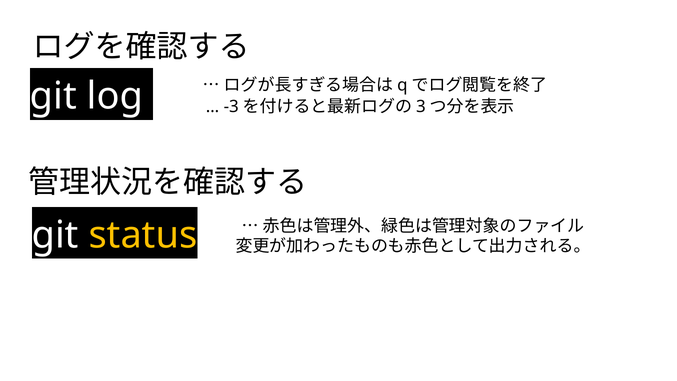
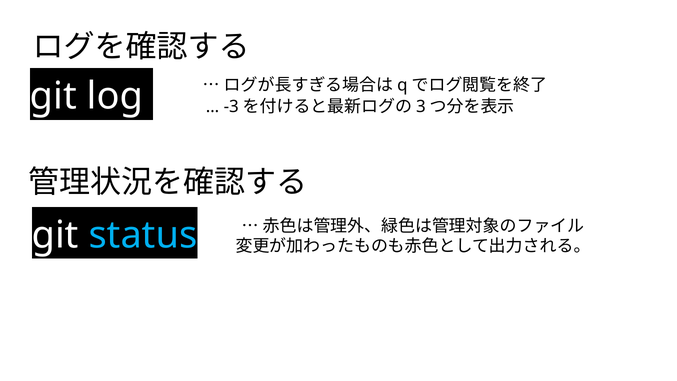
status colour: yellow -> light blue
